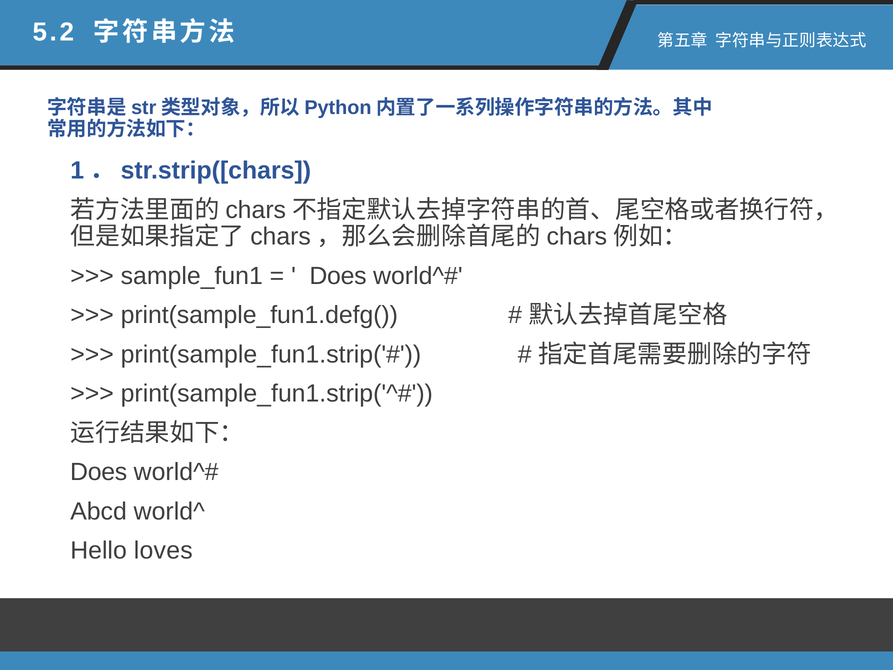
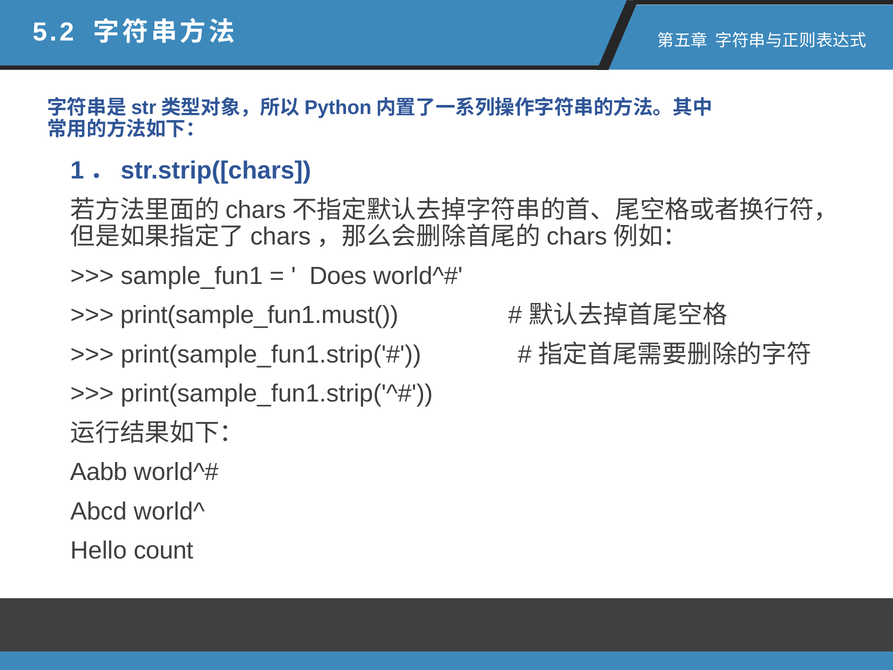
print(sample_fun1.defg(: print(sample_fun1.defg( -> print(sample_fun1.must(
Does at (99, 472): Does -> Aabb
loves: loves -> count
